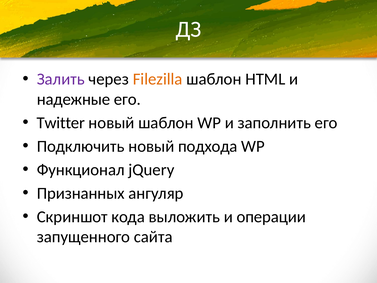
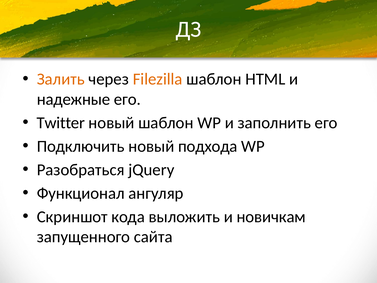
Залить colour: purple -> orange
Функционал: Функционал -> Разобраться
Признанных: Признанных -> Функционал
операции: операции -> новичкам
